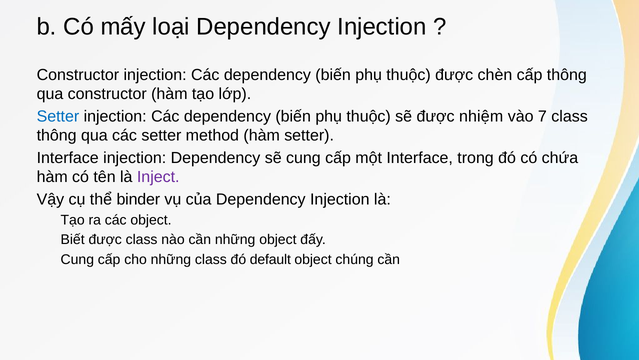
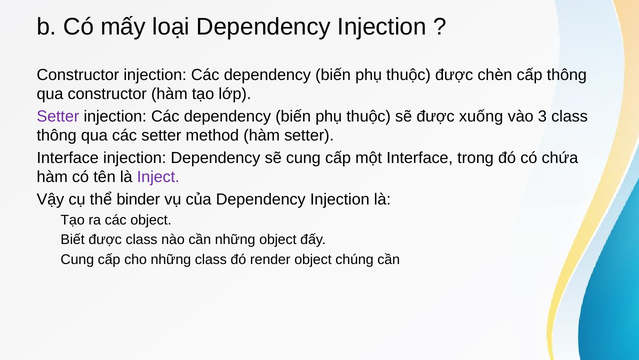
Setter at (58, 116) colour: blue -> purple
nhiệm: nhiệm -> xuống
7: 7 -> 3
default: default -> render
